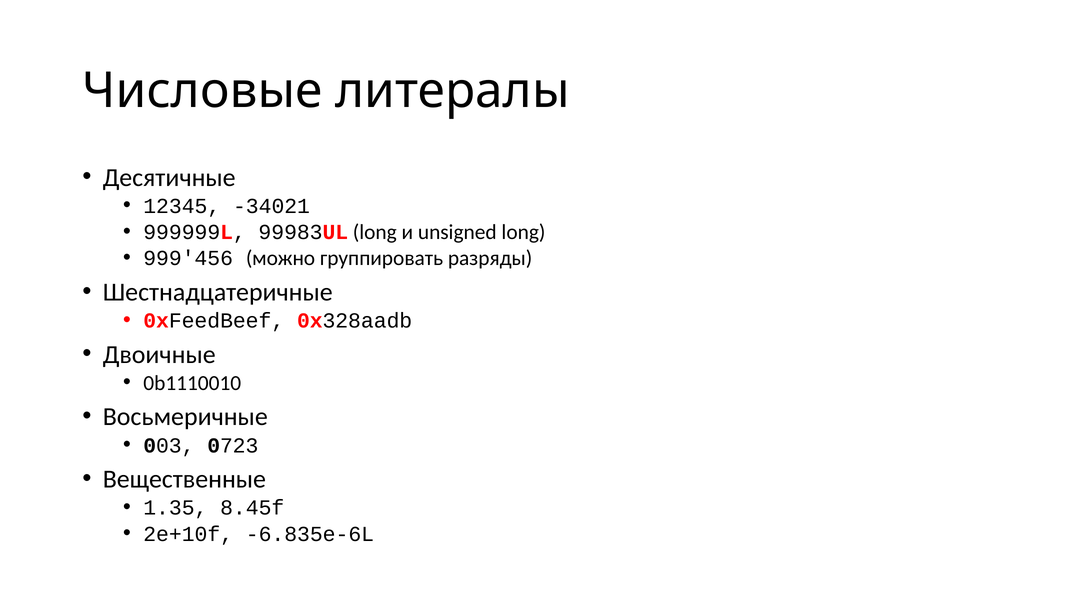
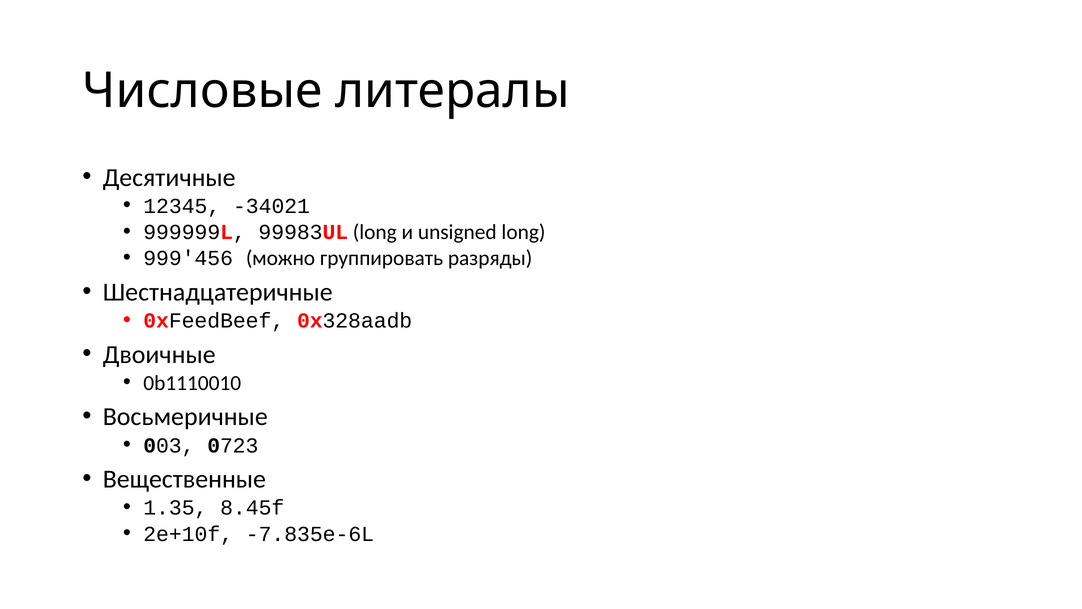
-6.835e-6L: -6.835e-6L -> -7.835e-6L
